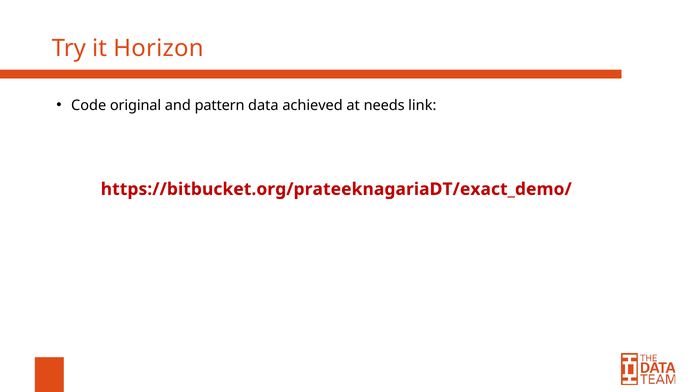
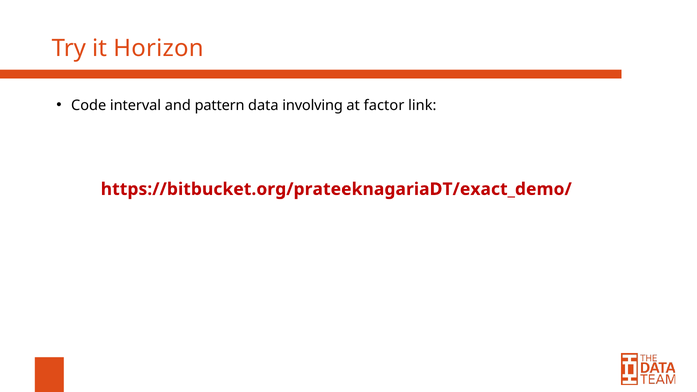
original: original -> interval
achieved: achieved -> involving
needs: needs -> factor
